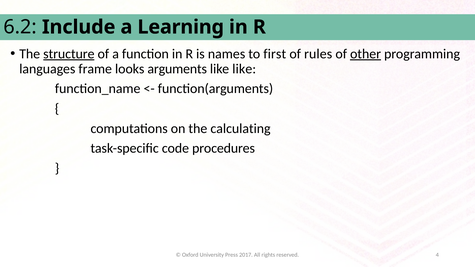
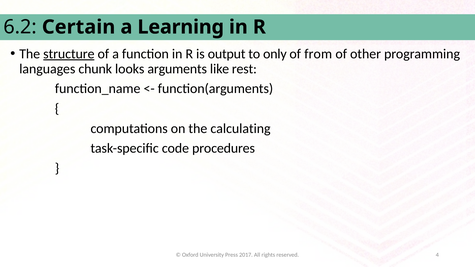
Include: Include -> Certain
names: names -> output
first: first -> only
rules: rules -> from
other underline: present -> none
frame: frame -> chunk
like like: like -> rest
